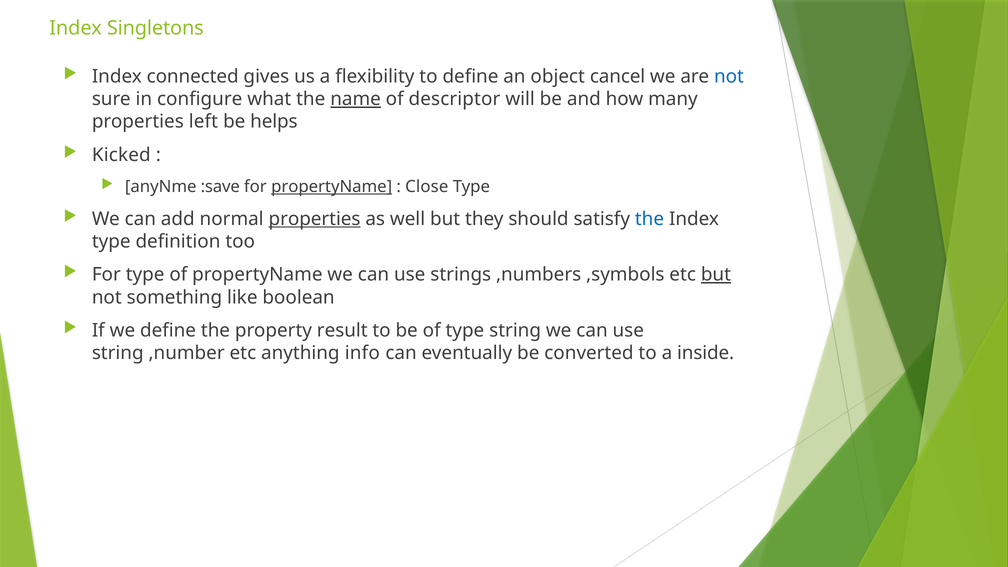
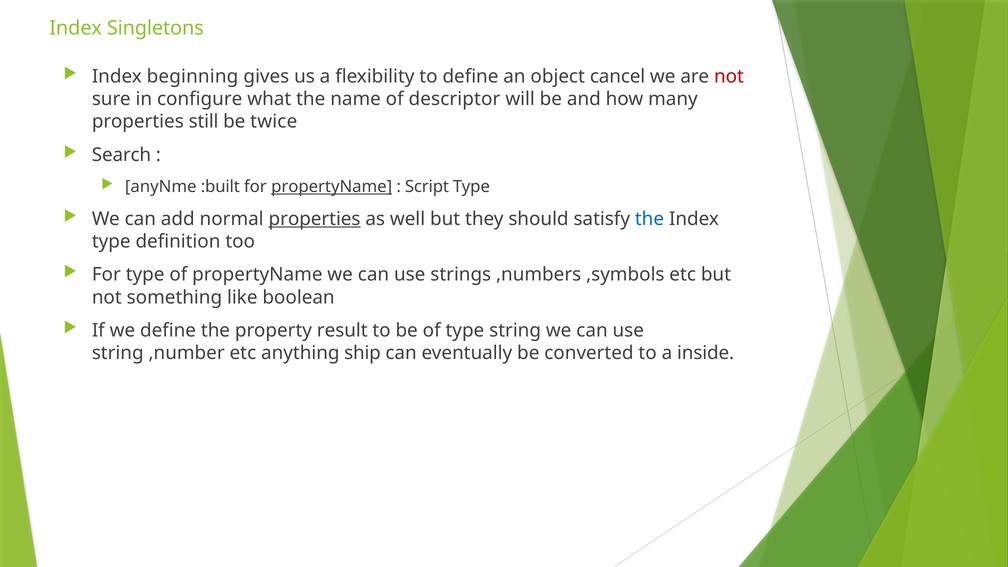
connected: connected -> beginning
not at (729, 76) colour: blue -> red
name underline: present -> none
left: left -> still
helps: helps -> twice
Kicked: Kicked -> Search
:save: :save -> :built
Close: Close -> Script
but at (716, 275) underline: present -> none
info: info -> ship
